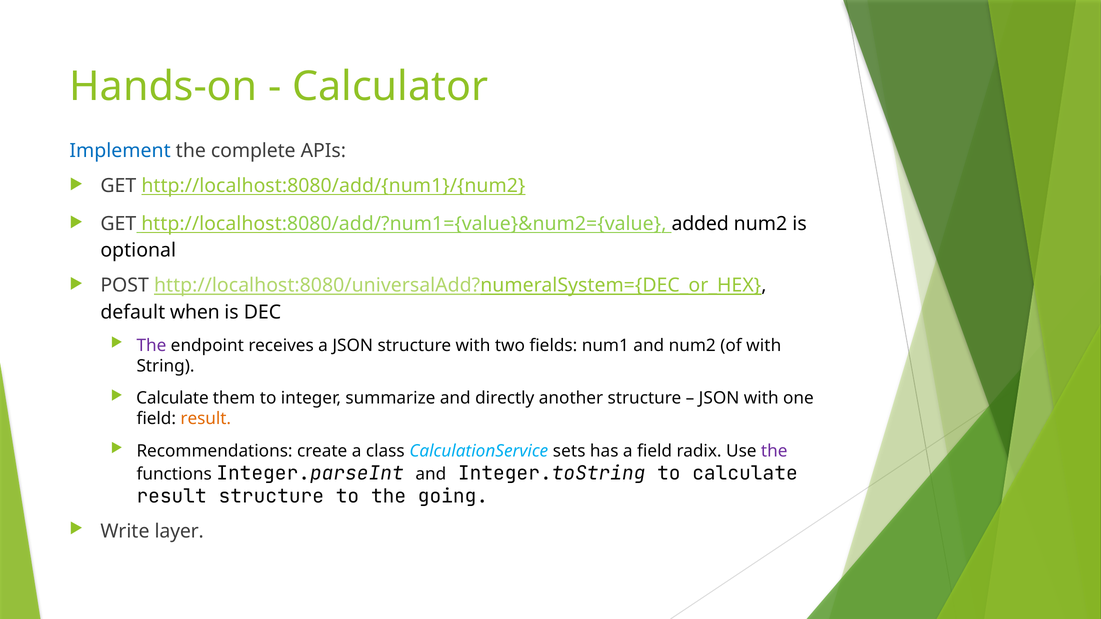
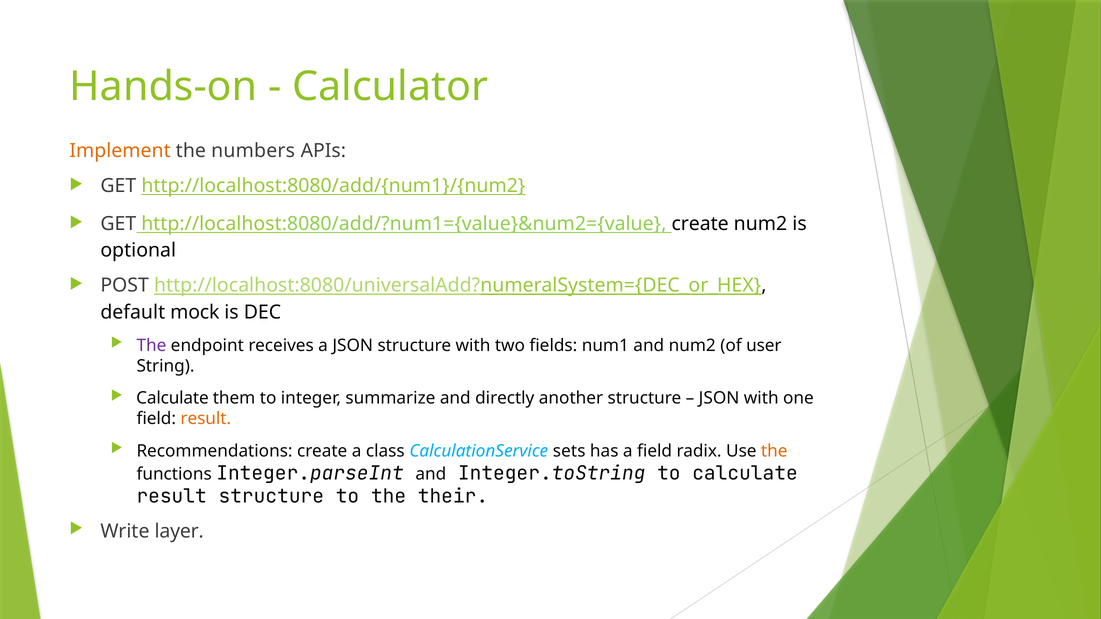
Implement colour: blue -> orange
complete: complete -> numbers
http://localhost:8080/add/?num1={value}&num2={value added: added -> create
when: when -> mock
of with: with -> user
the at (774, 451) colour: purple -> orange
going: going -> their
